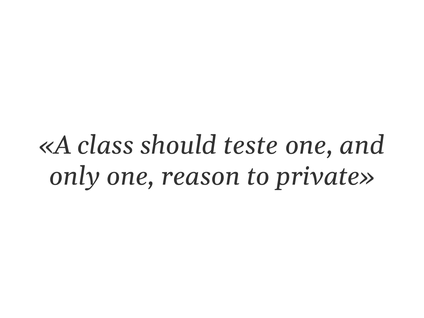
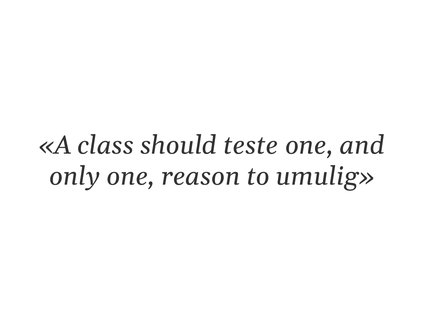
private: private -> umulig
